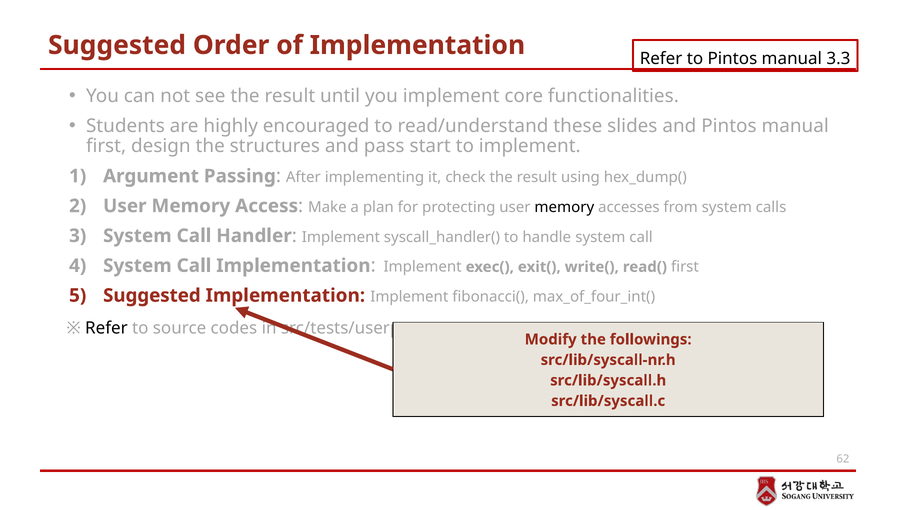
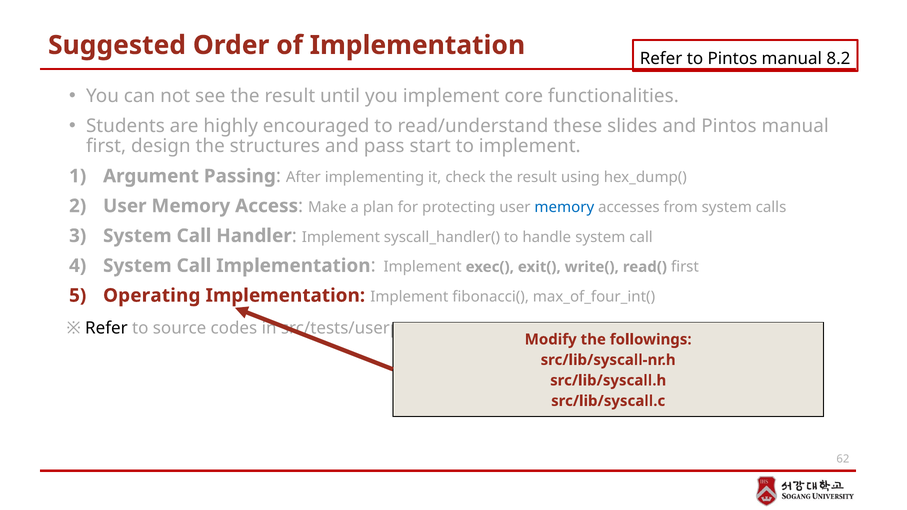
3.3: 3.3 -> 8.2
memory at (564, 207) colour: black -> blue
Suggested at (152, 296): Suggested -> Operating
